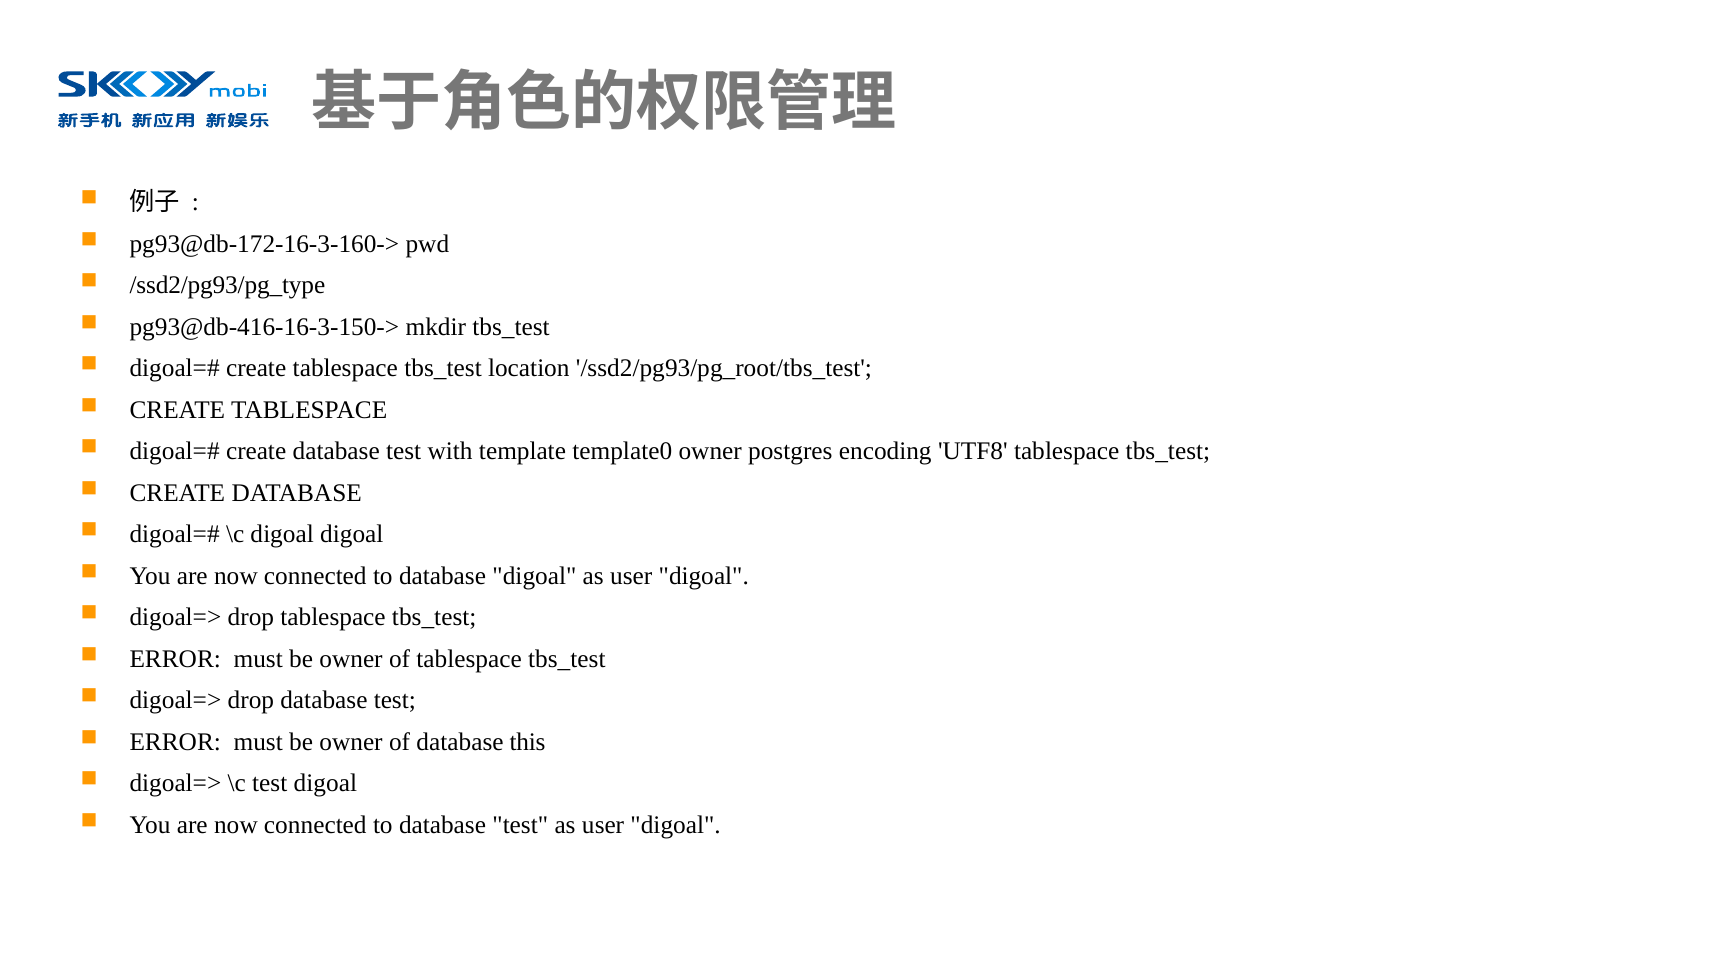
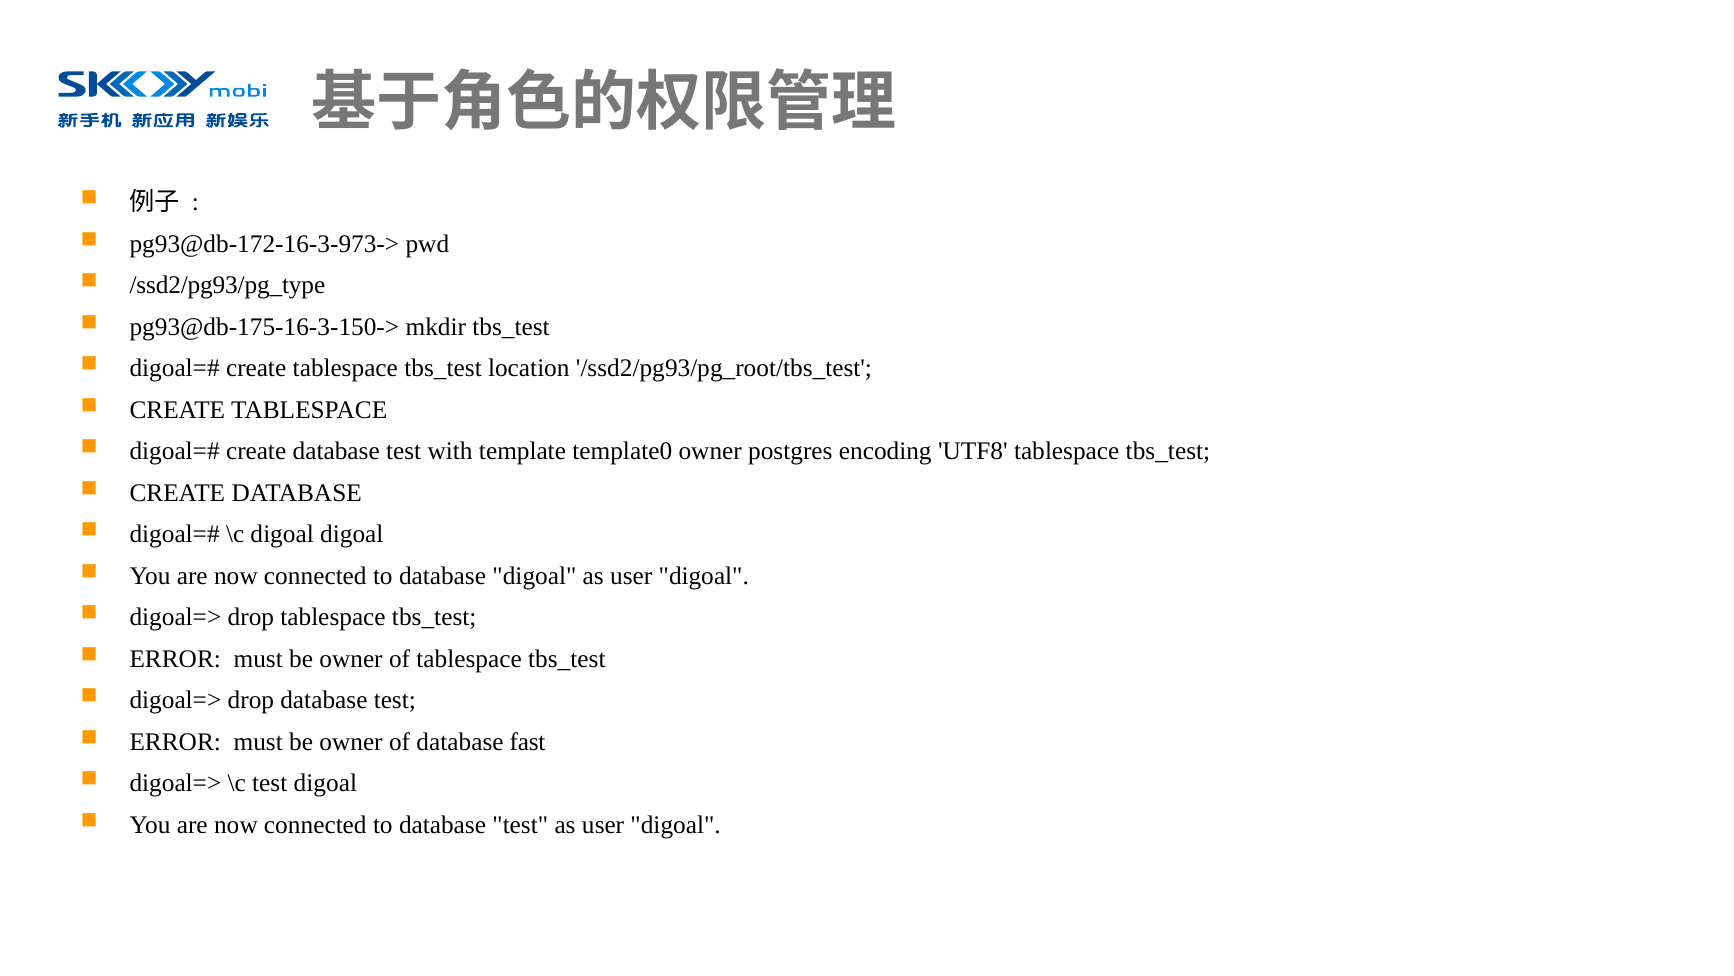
pg93@db-172-16-3-160->: pg93@db-172-16-3-160-> -> pg93@db-172-16-3-973->
pg93@db-416-16-3-150->: pg93@db-416-16-3-150-> -> pg93@db-175-16-3-150->
this: this -> fast
